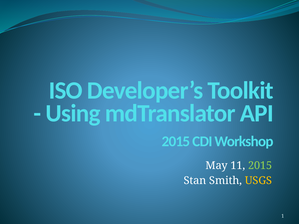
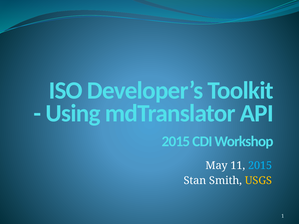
2015 at (260, 166) colour: light green -> light blue
